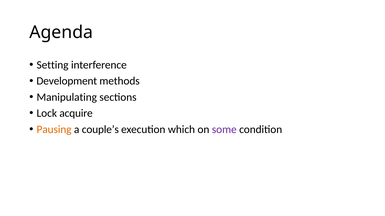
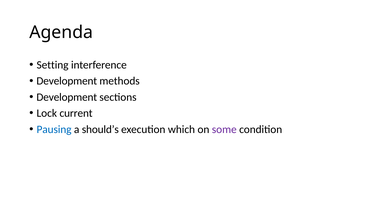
Manipulating at (67, 97): Manipulating -> Development
acquire: acquire -> current
Pausing colour: orange -> blue
couple’s: couple’s -> should’s
